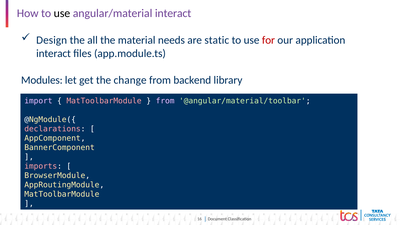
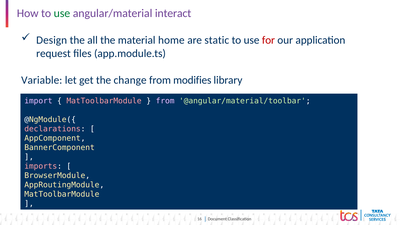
use at (62, 13) colour: black -> green
needs: needs -> home
interact at (54, 53): interact -> request
Modules: Modules -> Variable
backend: backend -> modifies
